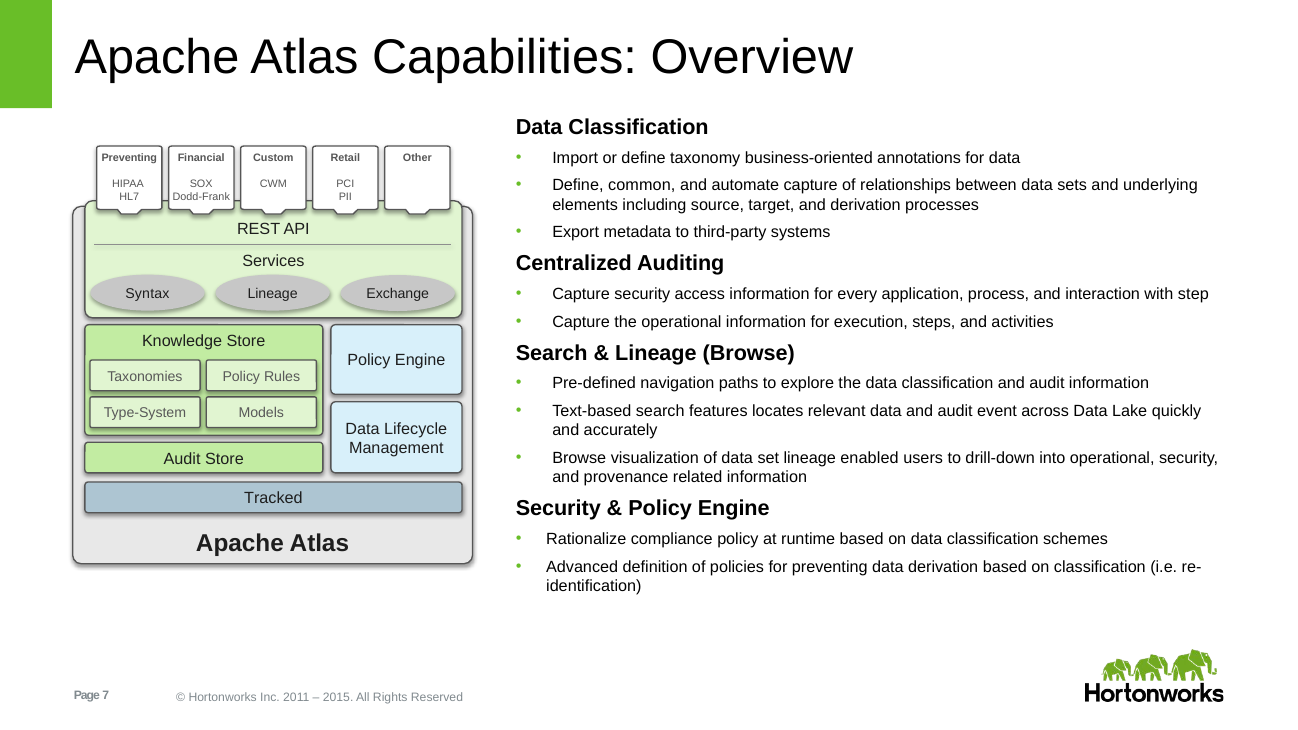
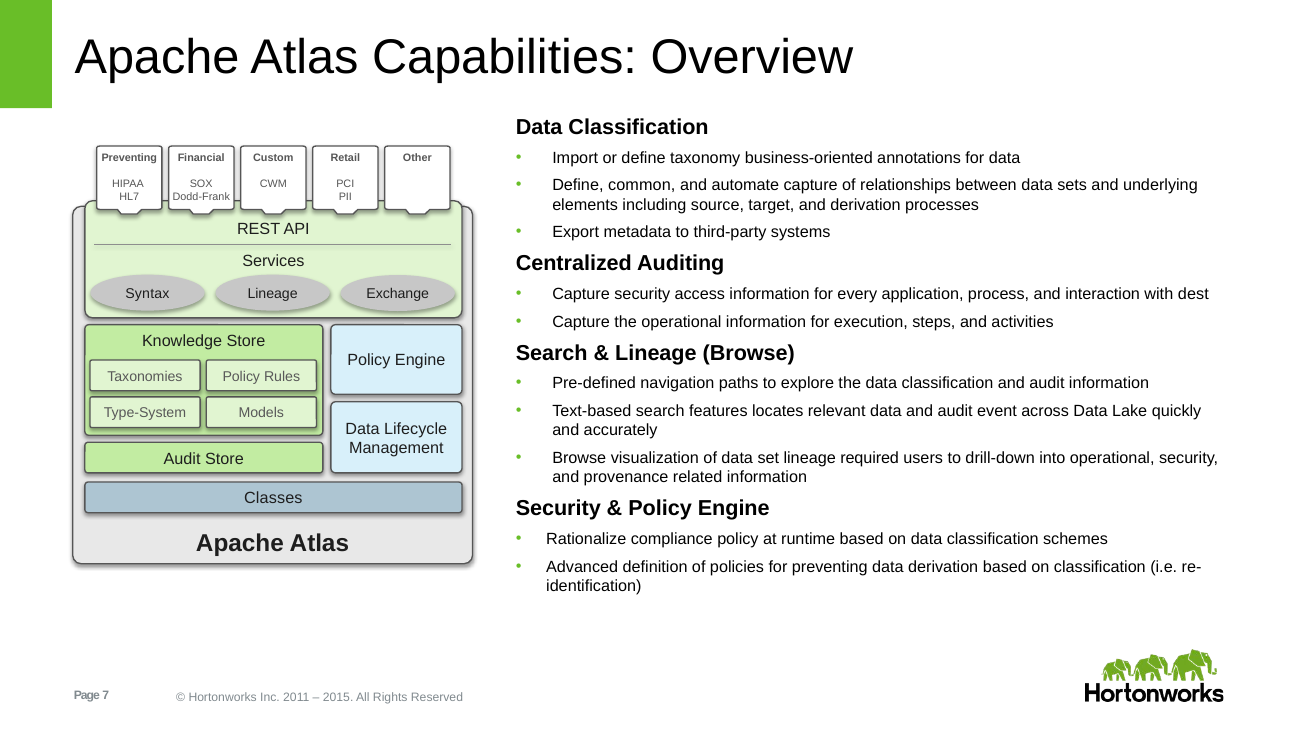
step: step -> dest
enabled: enabled -> required
Tracked: Tracked -> Classes
